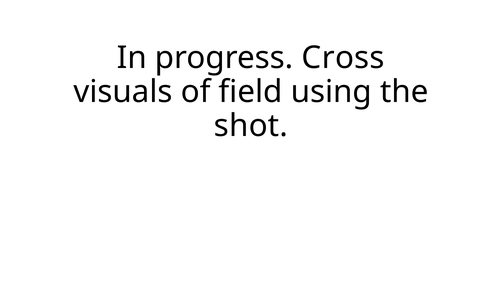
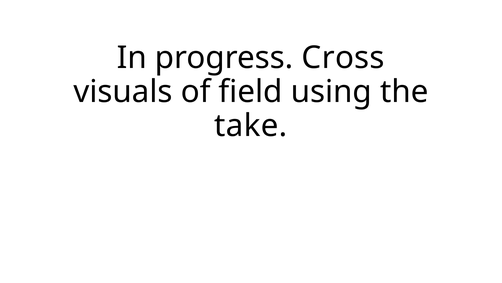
shot: shot -> take
